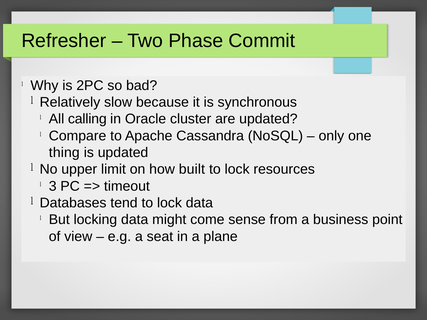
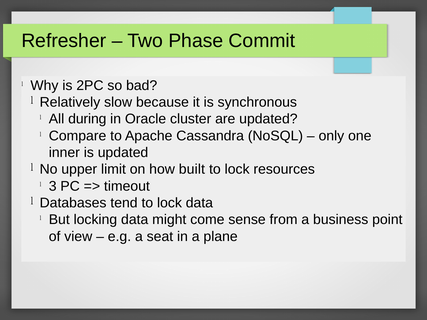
calling: calling -> during
thing: thing -> inner
